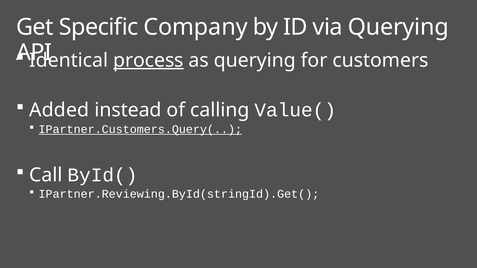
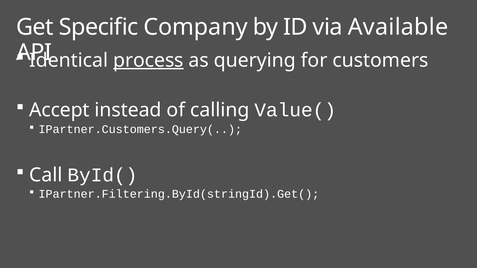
via Querying: Querying -> Available
Added: Added -> Accept
IPartner.Customers.Query( underline: present -> none
IPartner.Reviewing.ById(stringId).Get(: IPartner.Reviewing.ById(stringId).Get( -> IPartner.Filtering.ById(stringId).Get(
